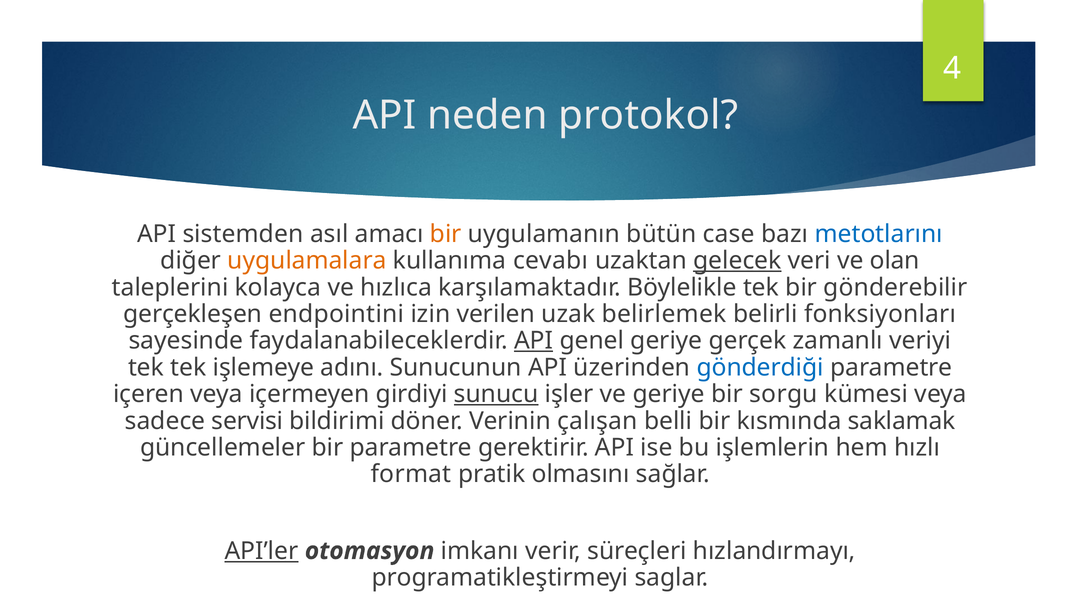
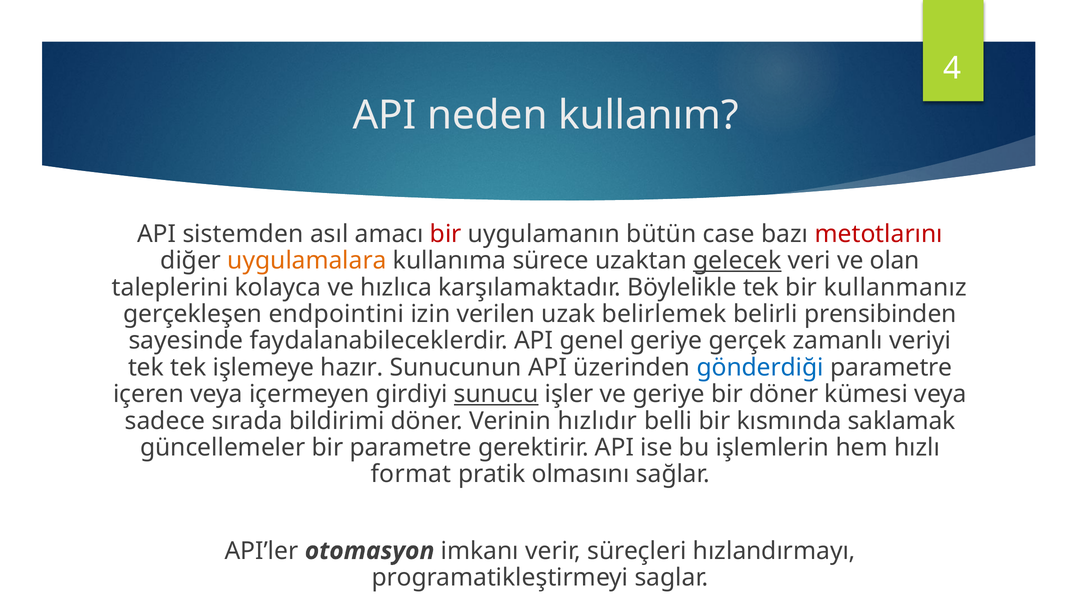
protokol: protokol -> kullanım
bir at (446, 234) colour: orange -> red
metotlarını colour: blue -> red
cevabı: cevabı -> sürece
gönderebilir: gönderebilir -> kullanmanız
fonksiyonları: fonksiyonları -> prensibinden
API at (534, 340) underline: present -> none
adını: adını -> hazır
bir sorgu: sorgu -> döner
servisi: servisi -> sırada
çalışan: çalışan -> hızlıdır
API’ler underline: present -> none
